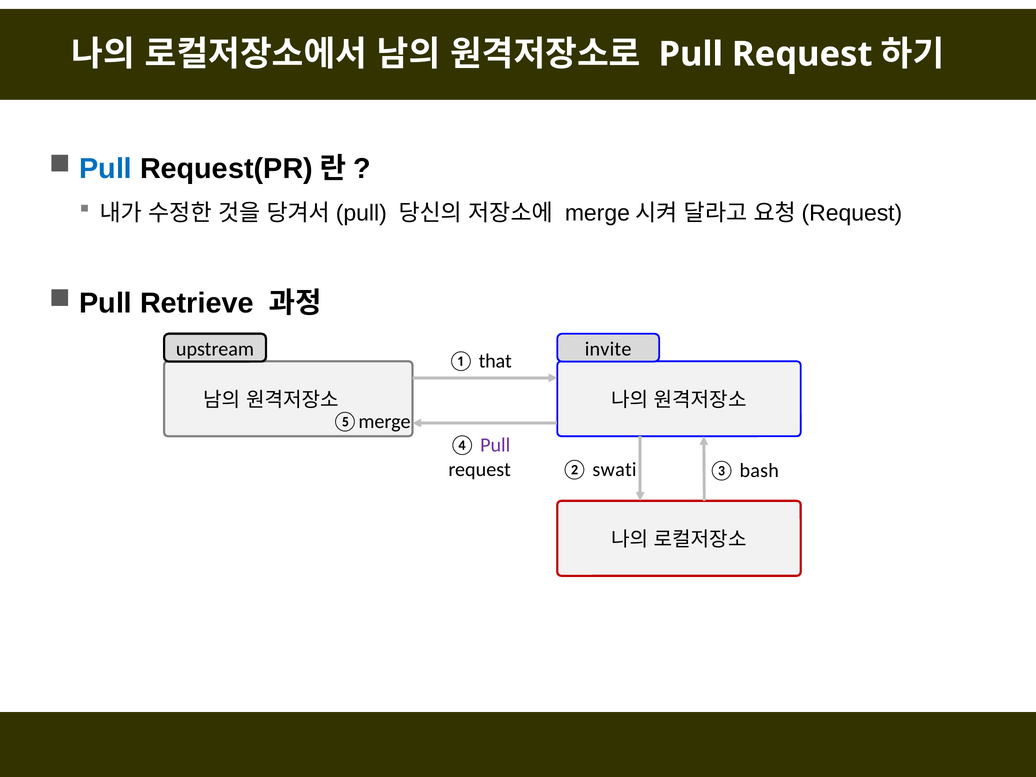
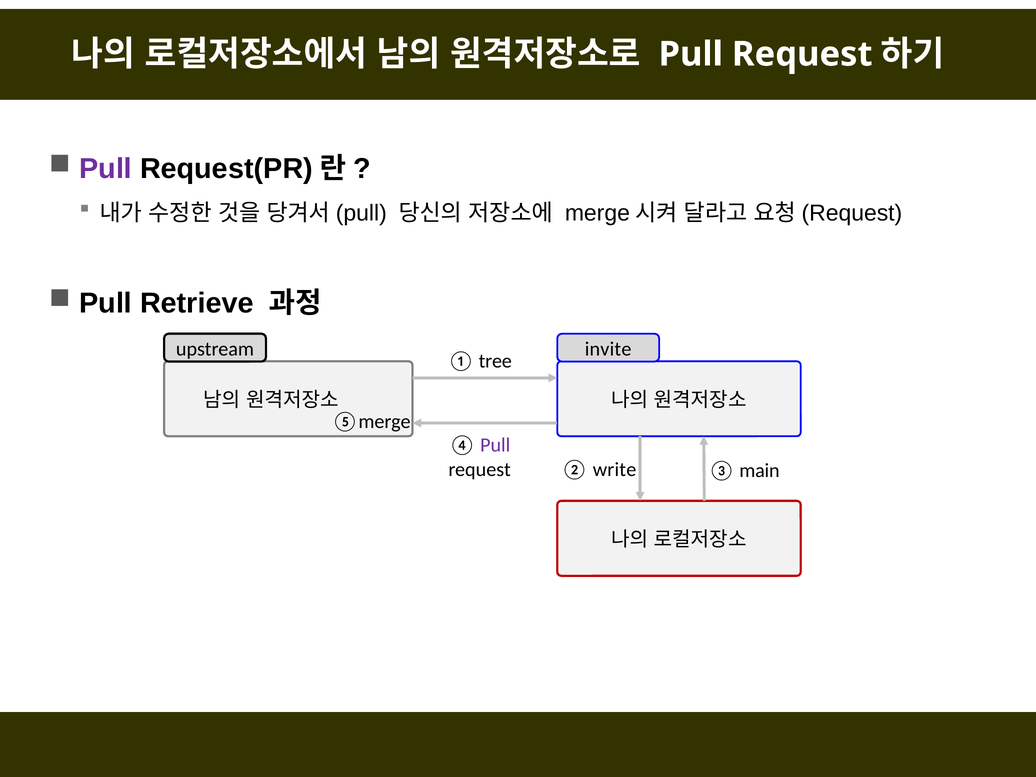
Pull at (106, 169) colour: blue -> purple
that: that -> tree
swati: swati -> write
bash: bash -> main
